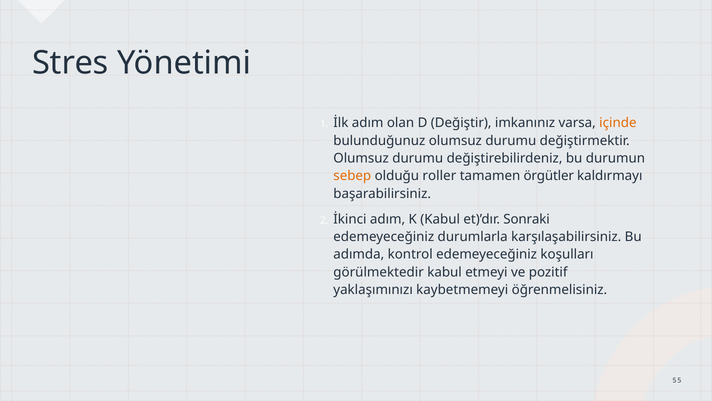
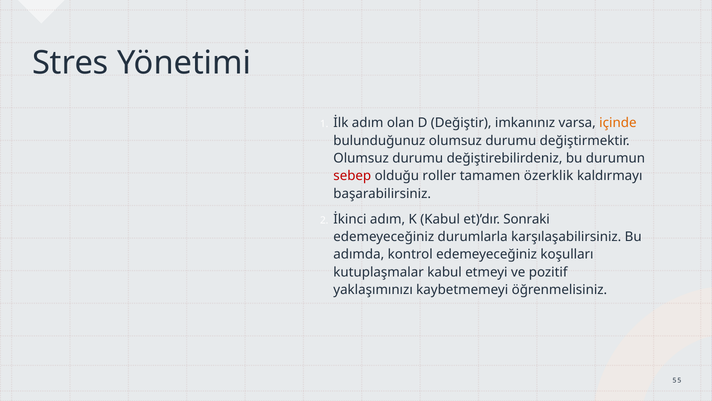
sebep colour: orange -> red
örgütler: örgütler -> özerklik
görülmektedir: görülmektedir -> kutuplaşmalar
